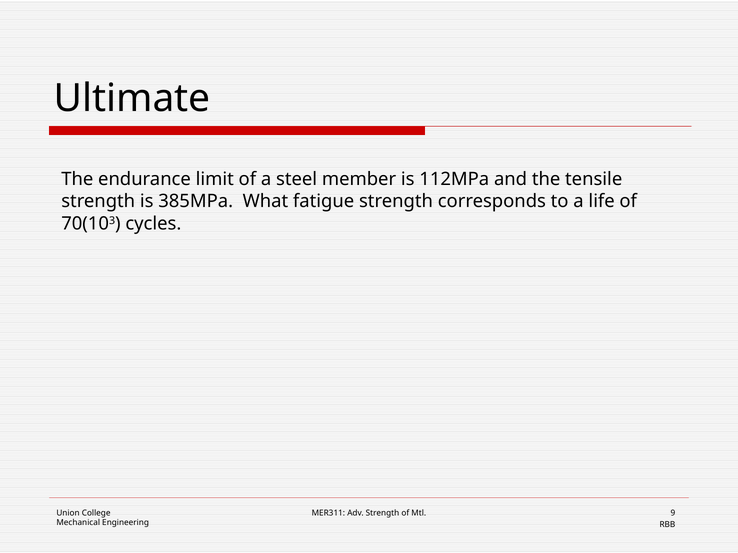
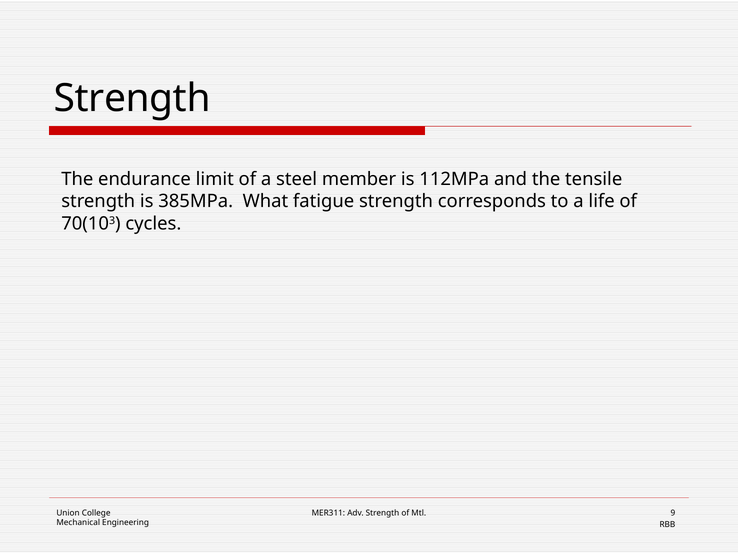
Ultimate at (132, 98): Ultimate -> Strength
